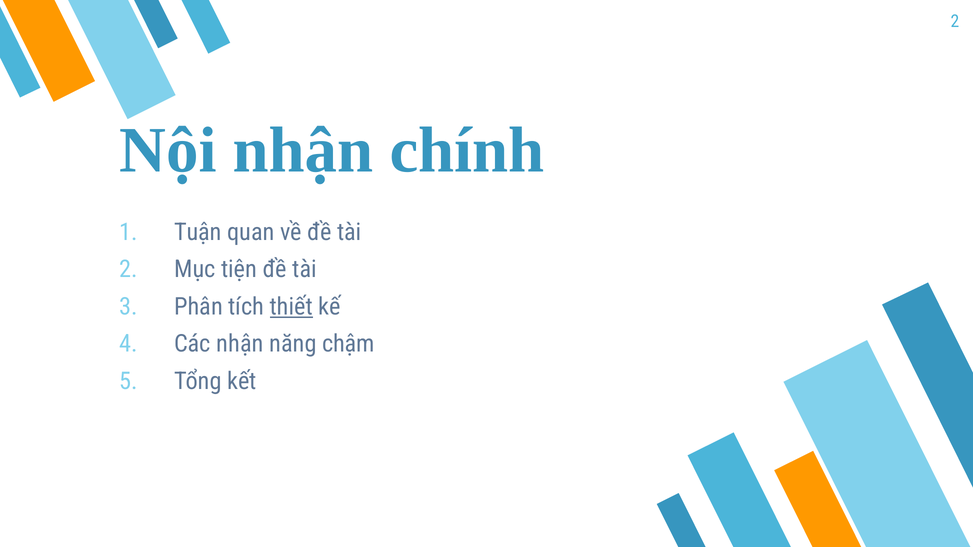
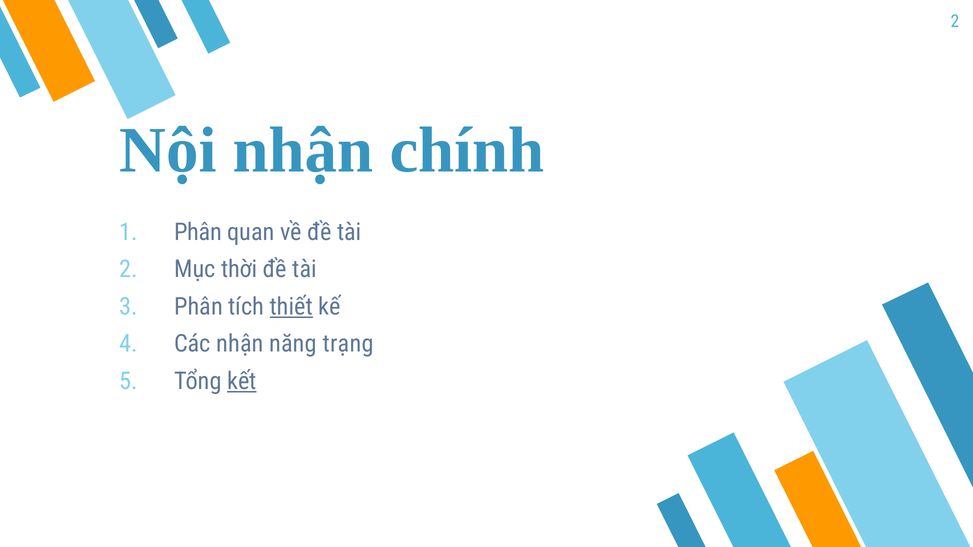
Tuận at (198, 232): Tuận -> Phân
tiện: tiện -> thời
chậm: chậm -> trạng
kết underline: none -> present
